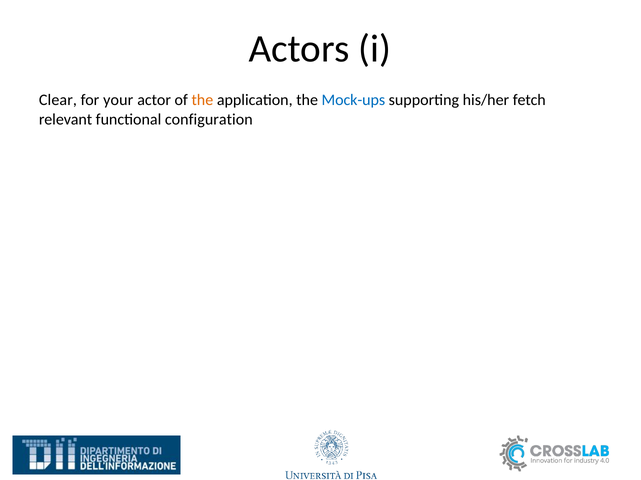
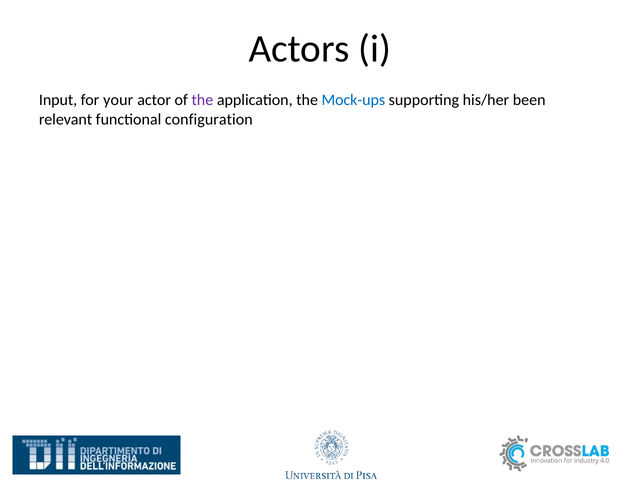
Clear: Clear -> Input
the at (202, 100) colour: orange -> purple
fetch: fetch -> been
